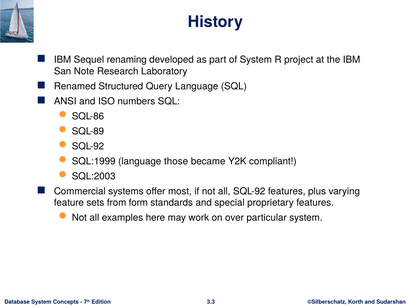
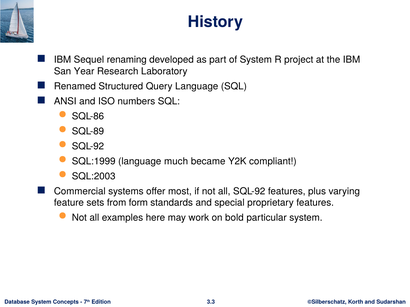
Note: Note -> Year
those: those -> much
over: over -> bold
